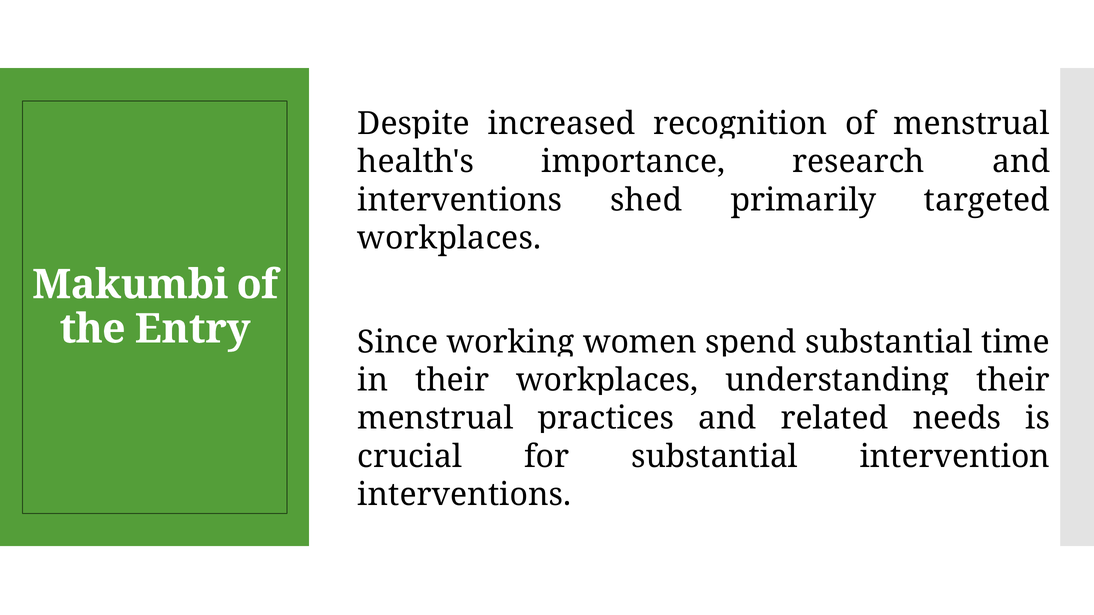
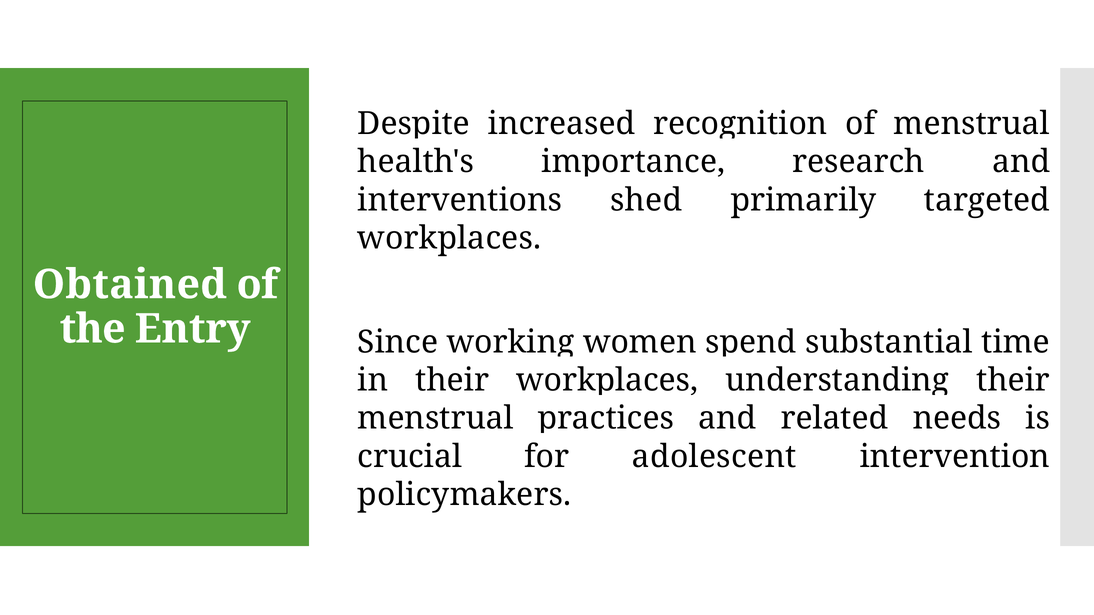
Makumbi: Makumbi -> Obtained
substantial at (715, 457): substantial -> adolescent
interventions at (464, 495): interventions -> policymakers
